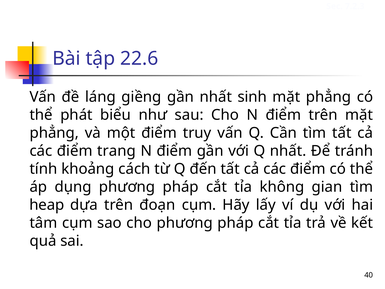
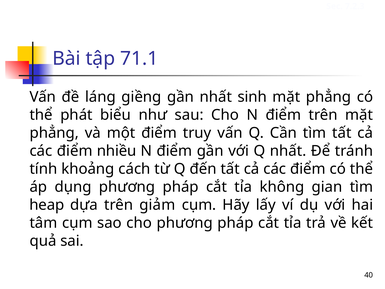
22.6: 22.6 -> 71.1
trang: trang -> nhiều
đoạn: đoạn -> giảm
